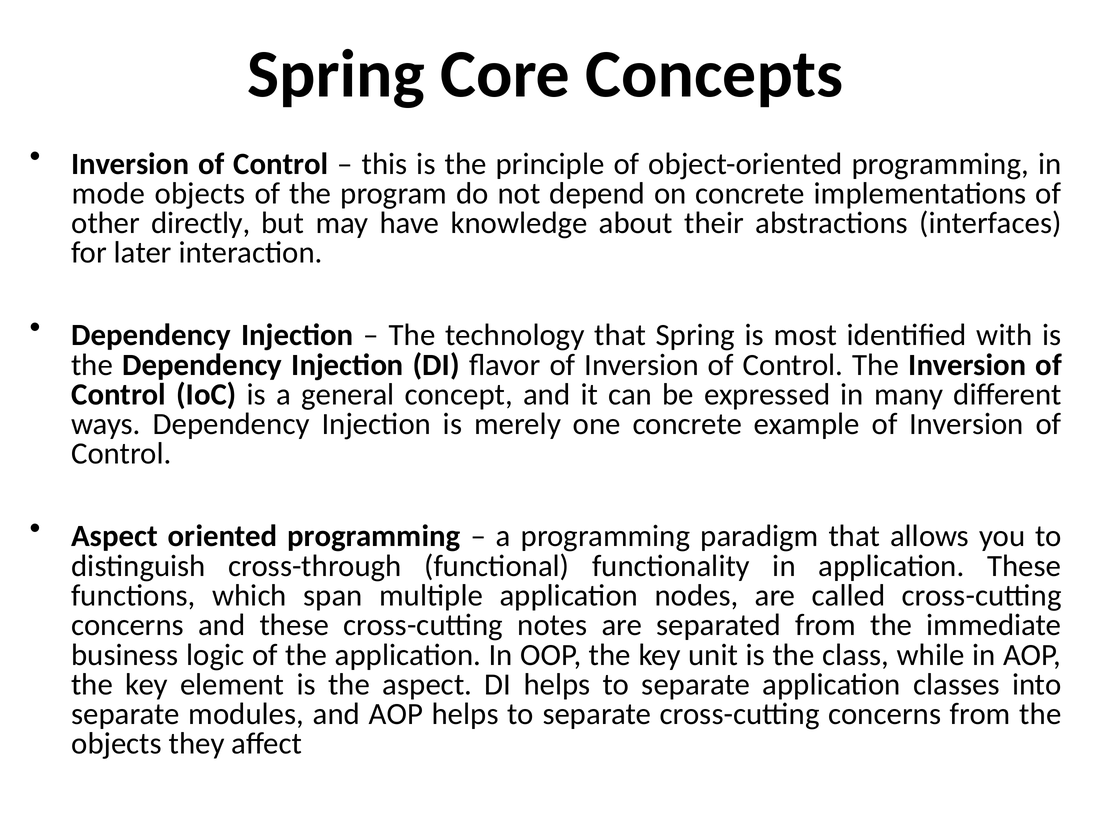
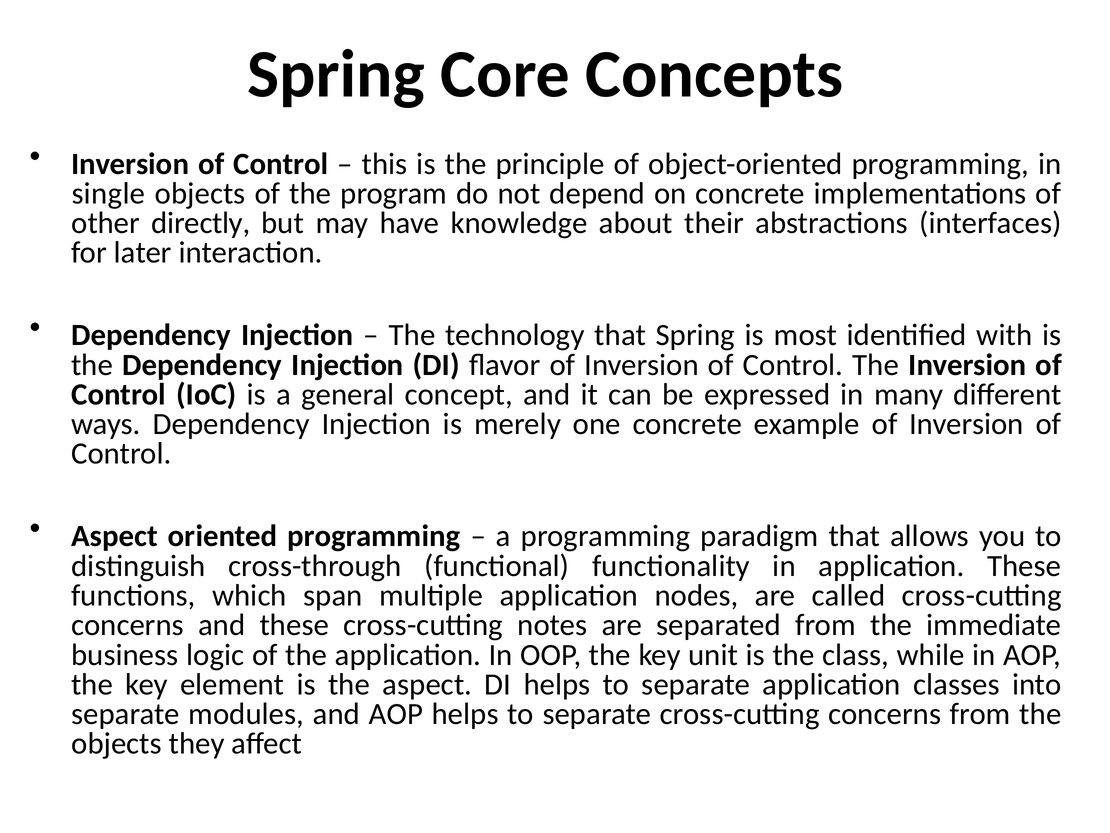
mode: mode -> single
